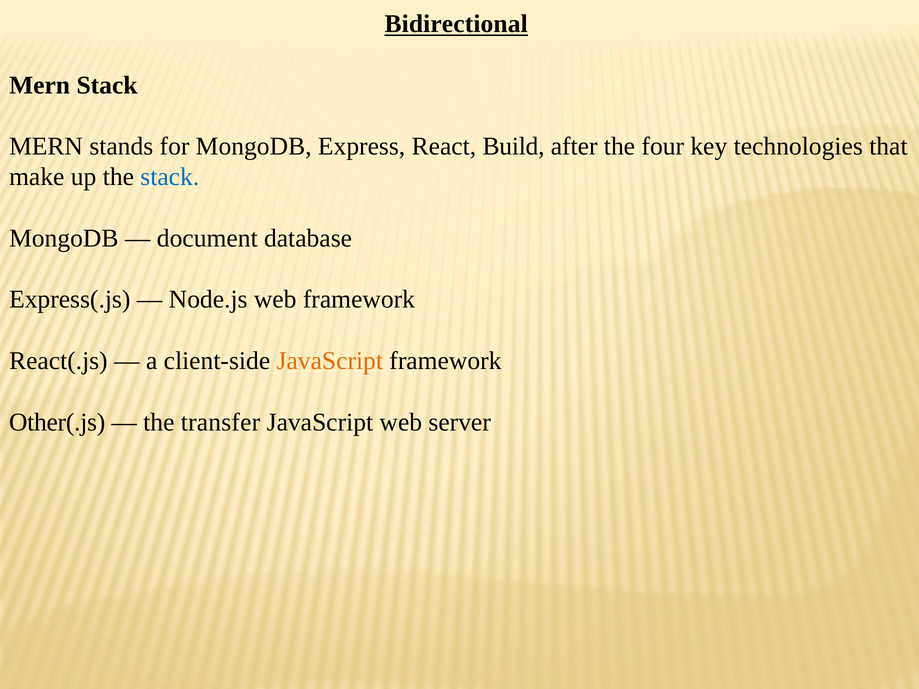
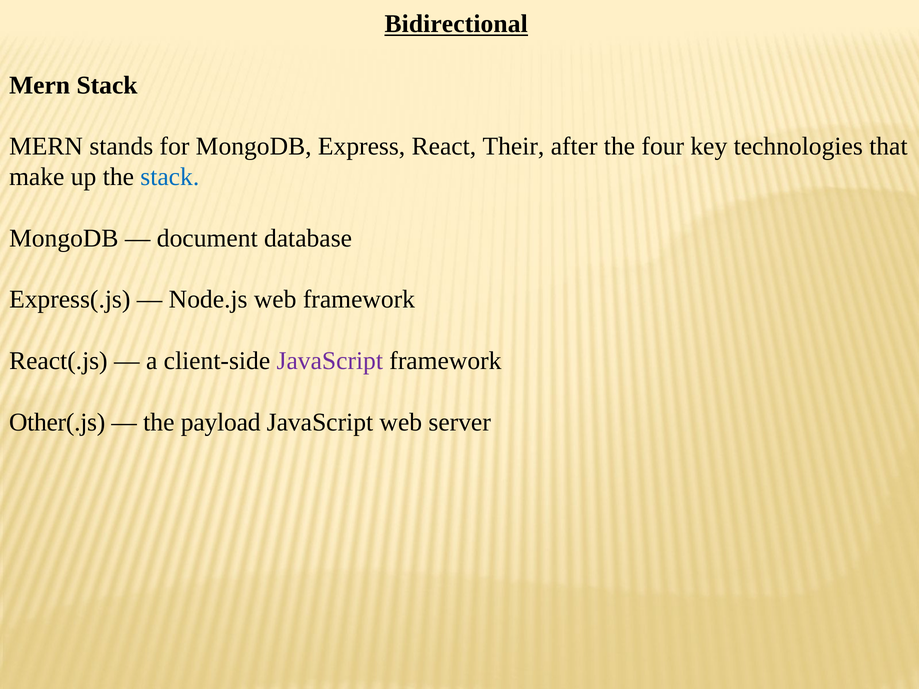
Build: Build -> Their
JavaScript at (330, 361) colour: orange -> purple
transfer: transfer -> payload
